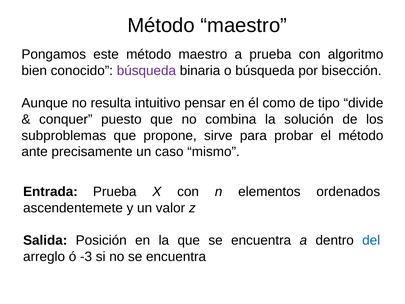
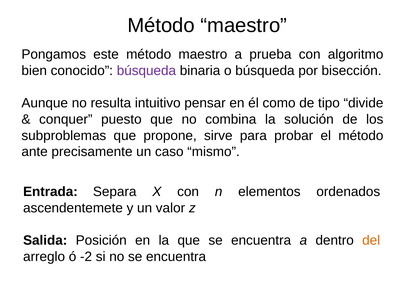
Entrada Prueba: Prueba -> Separa
del colour: blue -> orange
-3: -3 -> -2
